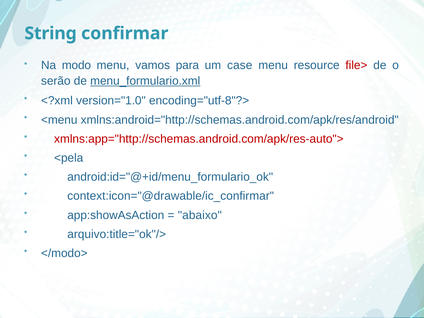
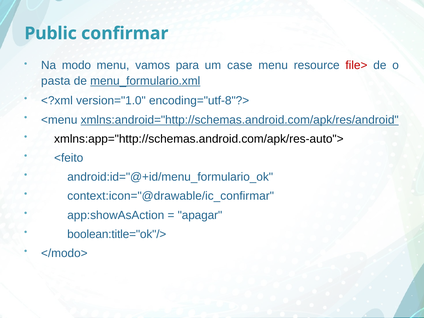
String: String -> Public
serão: serão -> pasta
xmlns:android="http://schemas.android.com/apk/res/android underline: none -> present
xmlns:app="http://schemas.android.com/apk/res-auto"> colour: red -> black
<pela: <pela -> <feito
abaixo: abaixo -> apagar
arquivo:title="ok"/>: arquivo:title="ok"/> -> boolean:title="ok"/>
